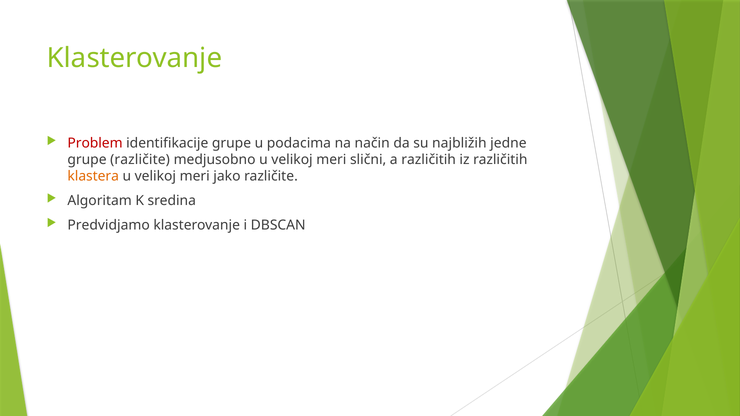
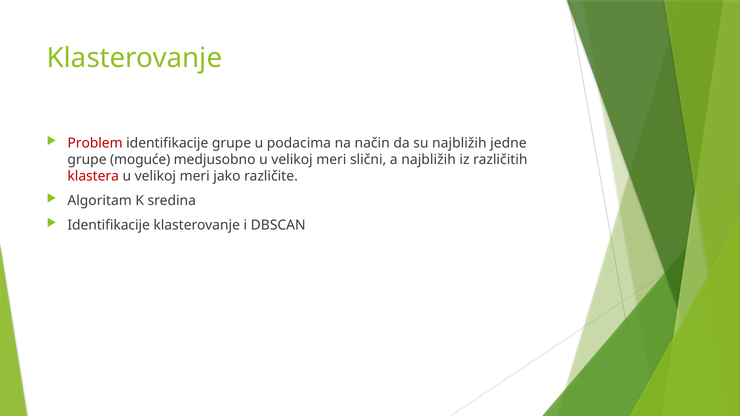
grupe različite: različite -> moguće
a različitih: različitih -> najbližih
klastera colour: orange -> red
Predvidjamo at (109, 225): Predvidjamo -> Identifikacije
